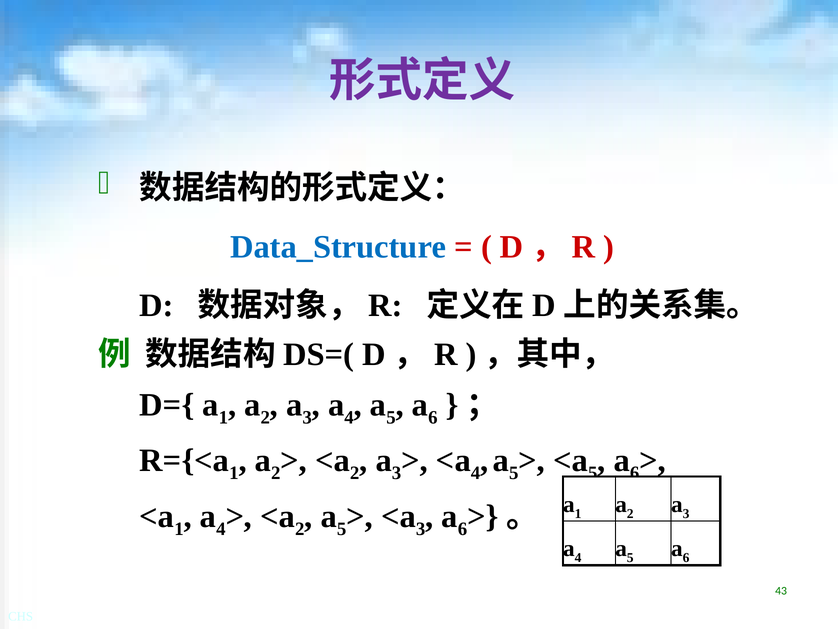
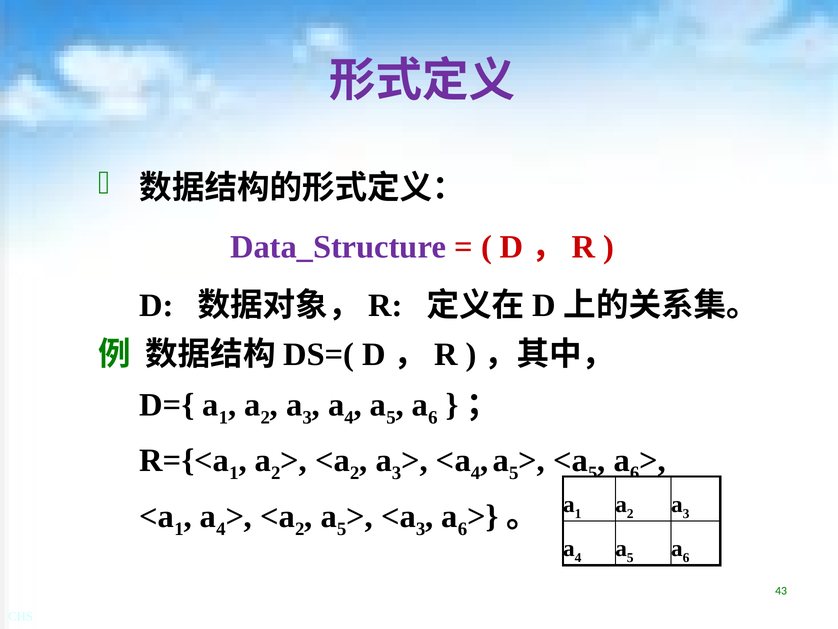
Data_Structure colour: blue -> purple
